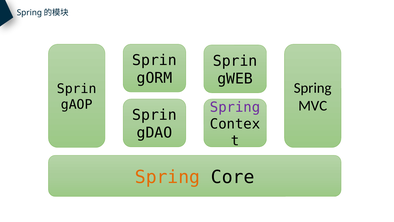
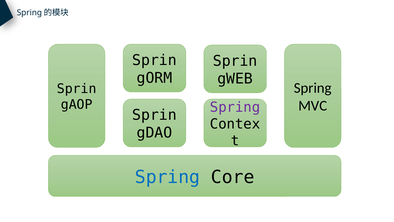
Spring at (167, 177) colour: orange -> blue
